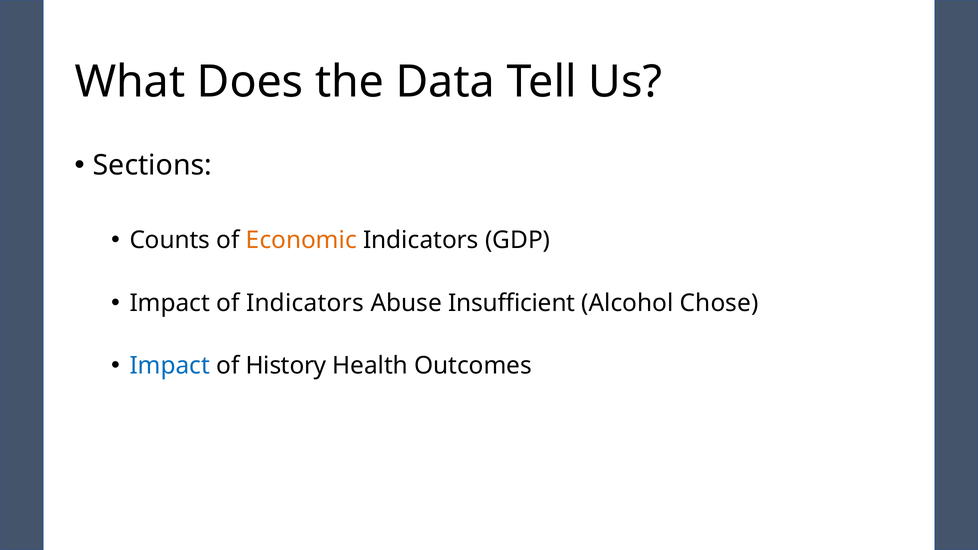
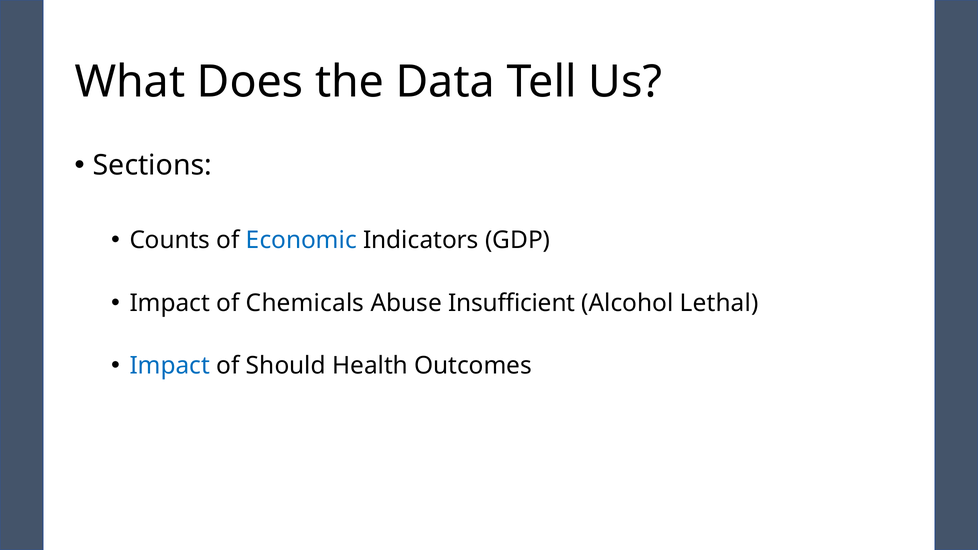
Economic colour: orange -> blue
of Indicators: Indicators -> Chemicals
Chose: Chose -> Lethal
History: History -> Should
